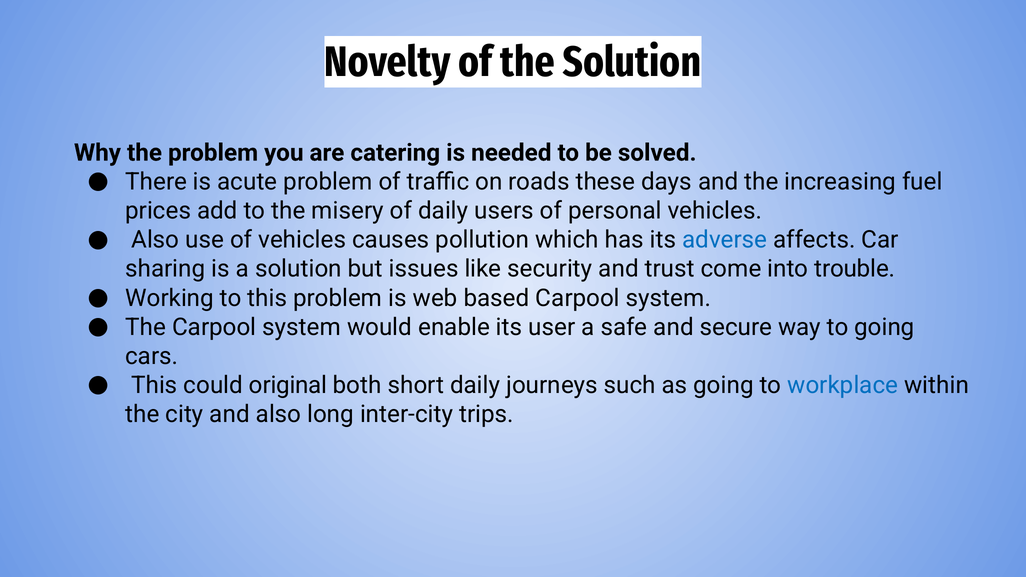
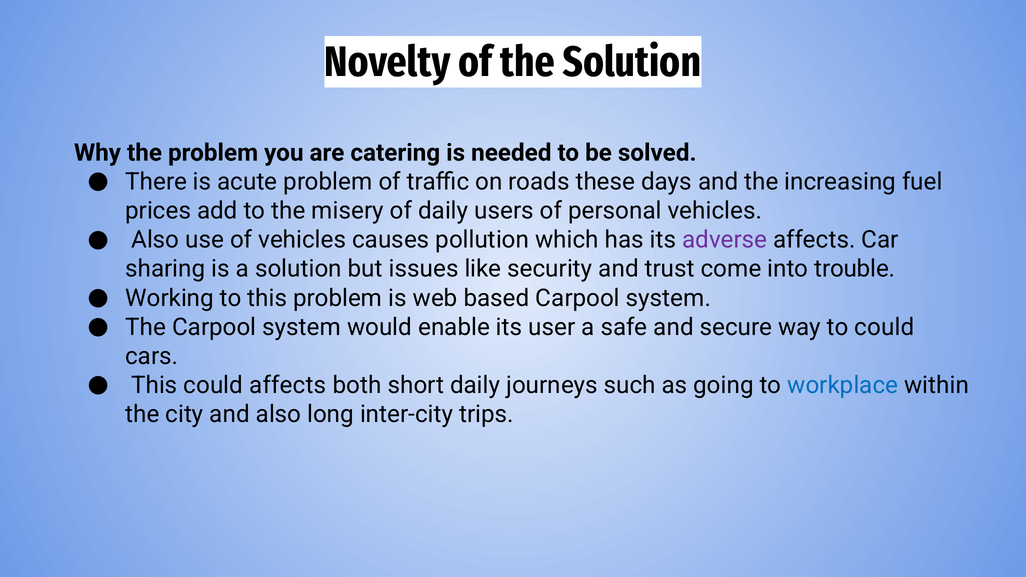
adverse colour: blue -> purple
to going: going -> could
could original: original -> affects
